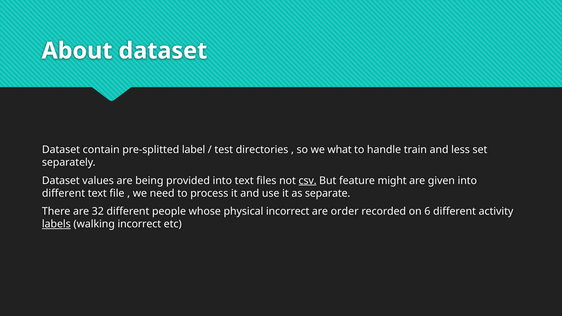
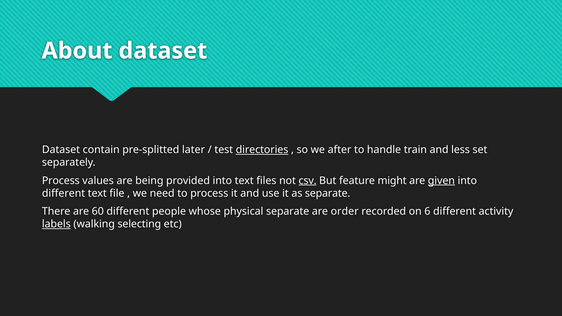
label: label -> later
directories underline: none -> present
what: what -> after
Dataset at (61, 181): Dataset -> Process
given underline: none -> present
32: 32 -> 60
physical incorrect: incorrect -> separate
walking incorrect: incorrect -> selecting
